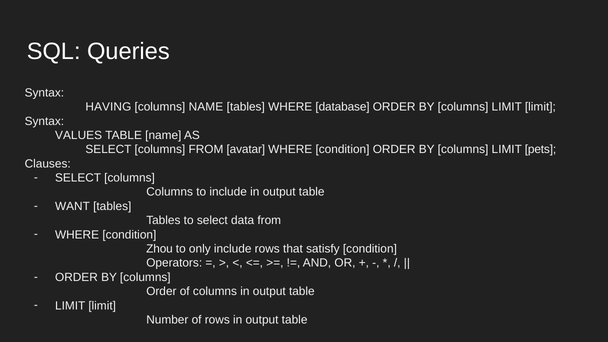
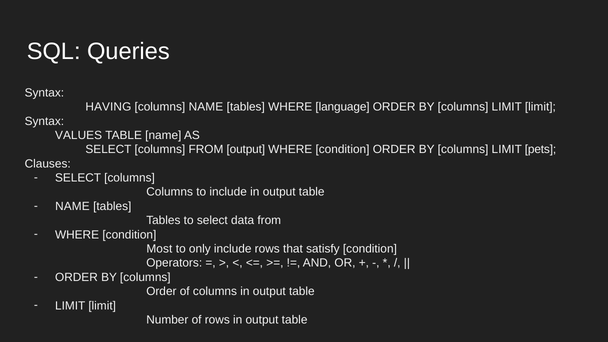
database: database -> language
FROM avatar: avatar -> output
WANT at (72, 206): WANT -> NAME
Zhou: Zhou -> Most
